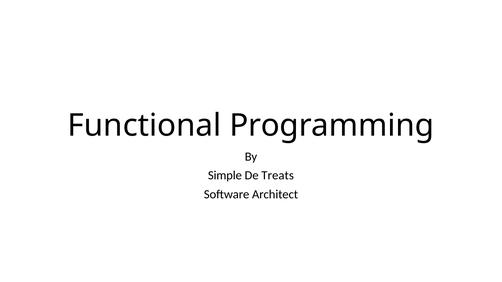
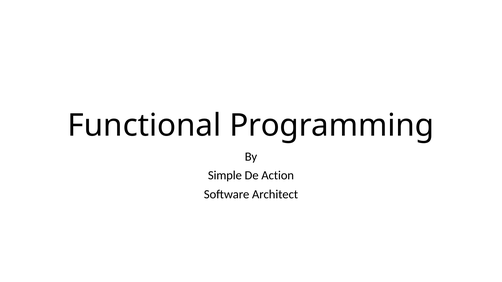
Treats: Treats -> Action
